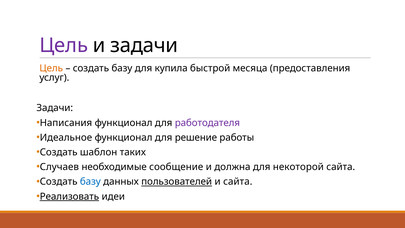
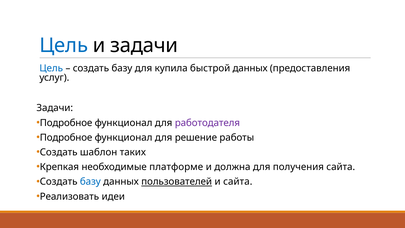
Цель at (64, 45) colour: purple -> blue
Цель at (51, 68) colour: orange -> blue
быстрой месяца: месяца -> данных
Написания at (66, 123): Написания -> Подробное
Идеальное at (66, 137): Идеальное -> Подробное
Случаев: Случаев -> Крепкая
сообщение: сообщение -> платформе
некоторой: некоторой -> получения
Реализовать underline: present -> none
